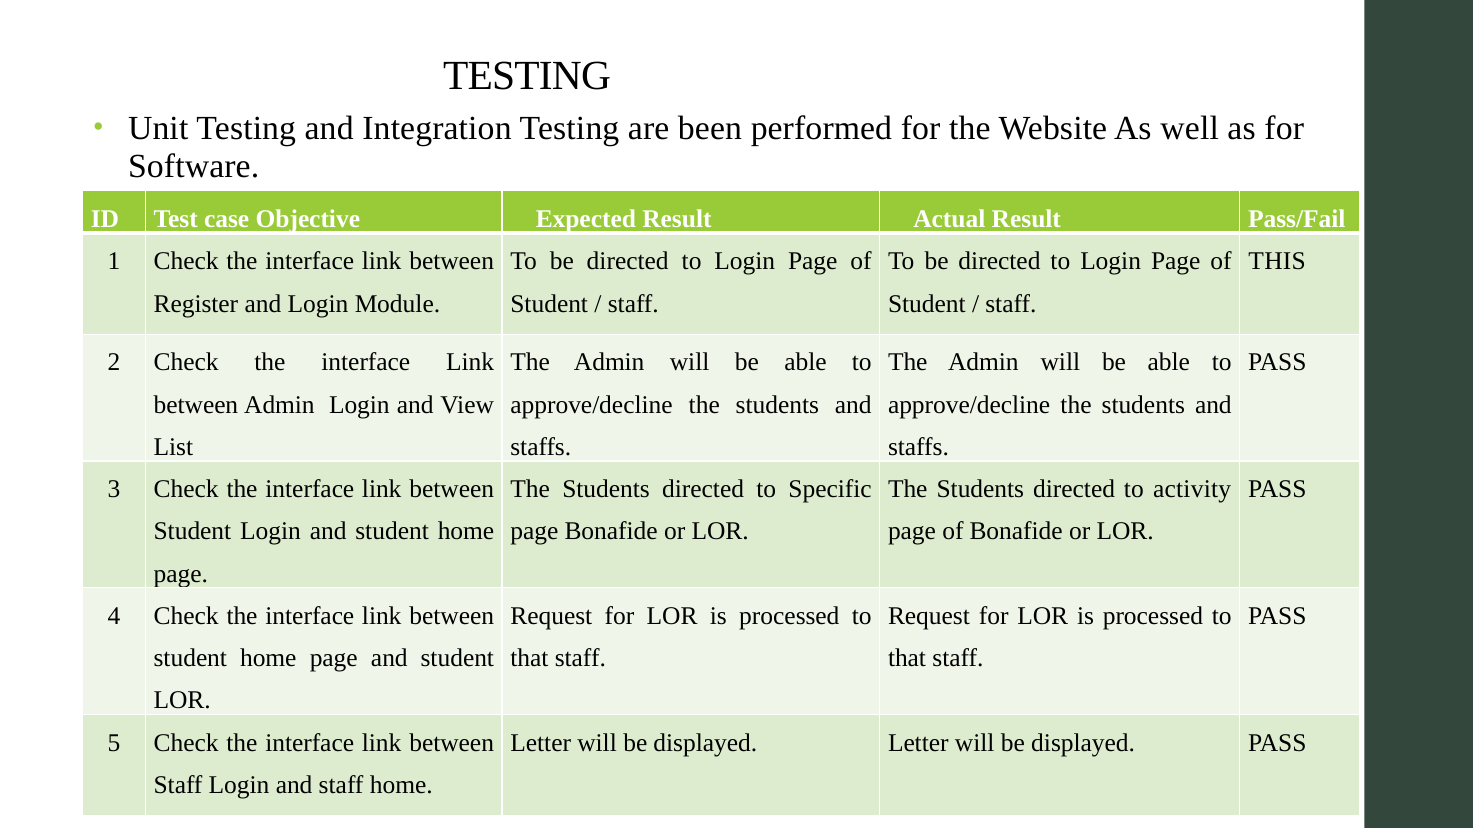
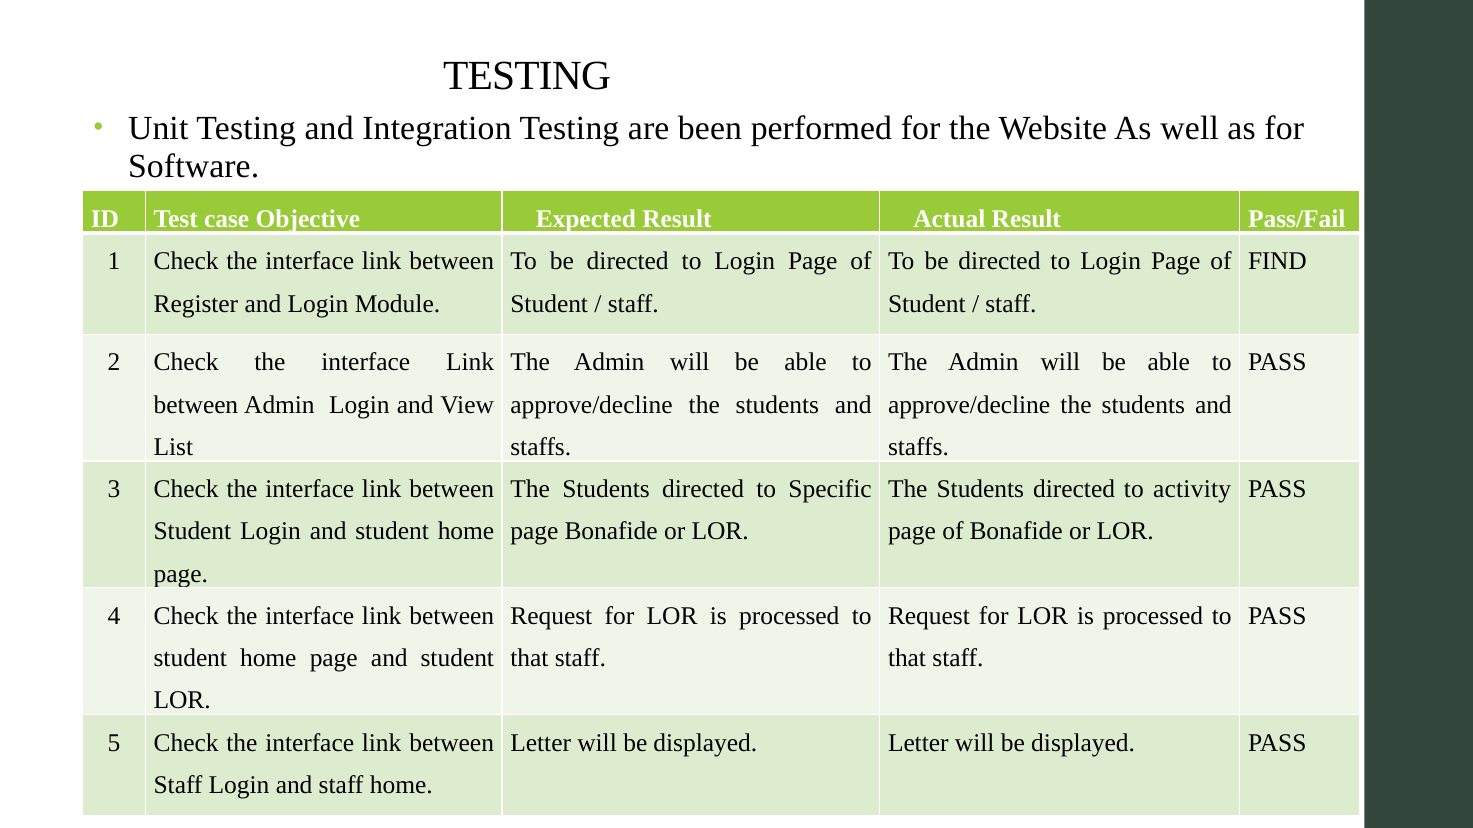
THIS: THIS -> FIND
